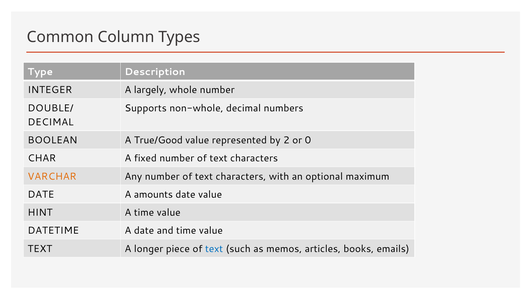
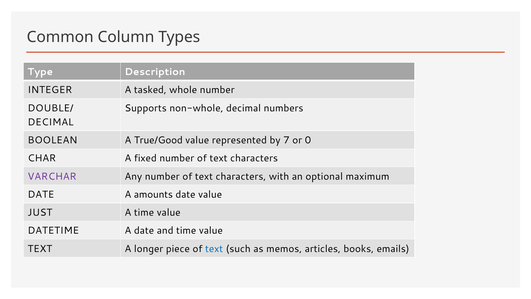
largely: largely -> tasked
2: 2 -> 7
VARCHAR colour: orange -> purple
HINT: HINT -> JUST
